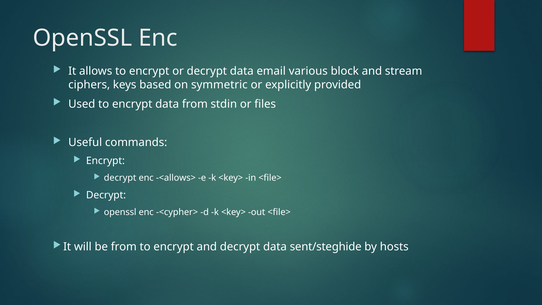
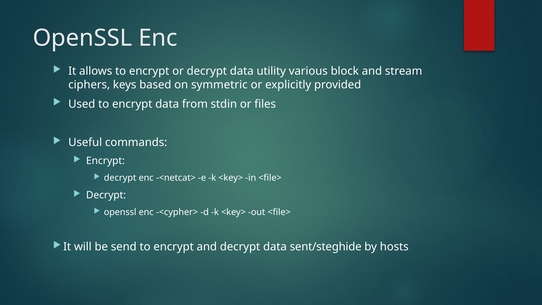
email: email -> utility
-<allows>: -<allows> -> -<netcat>
be from: from -> send
